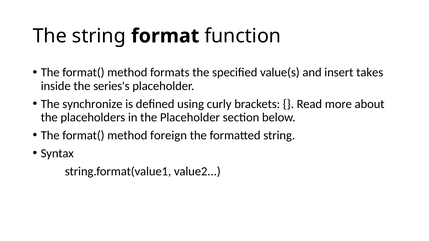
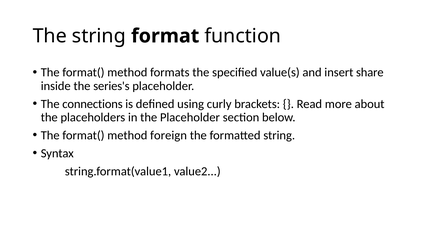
takes: takes -> share
synchronize: synchronize -> connections
